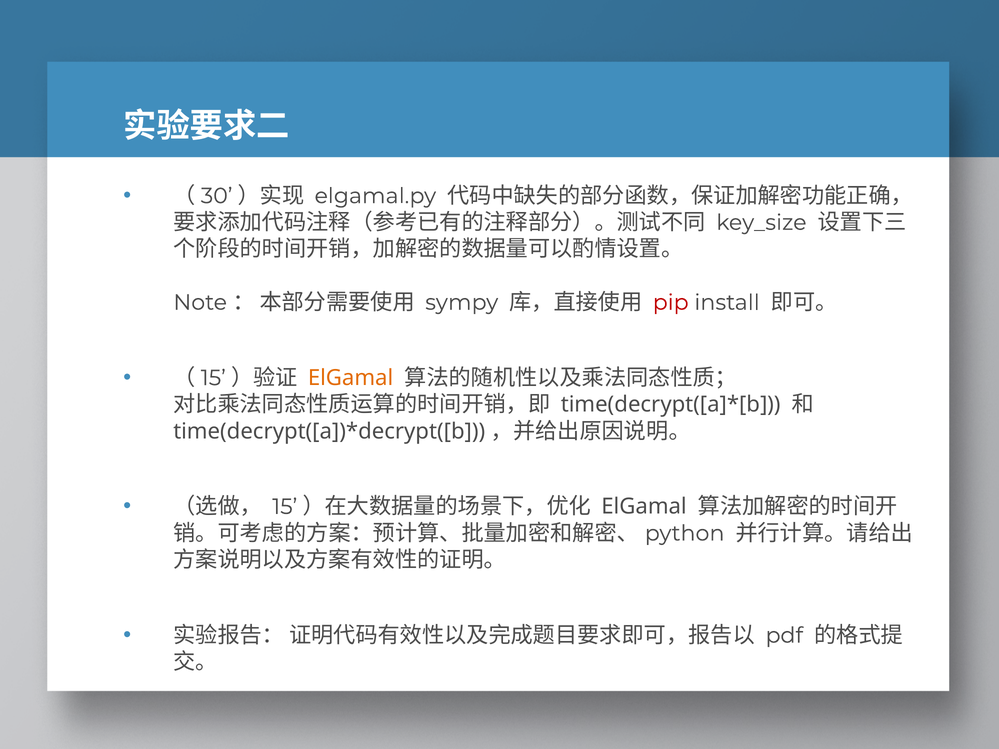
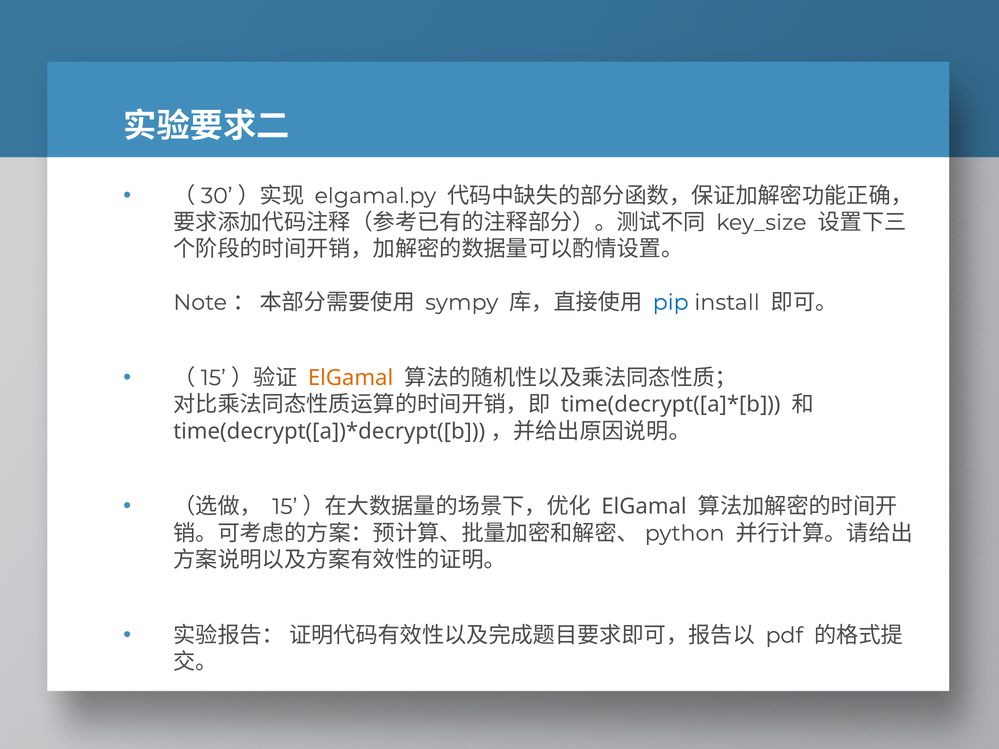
pip colour: red -> blue
